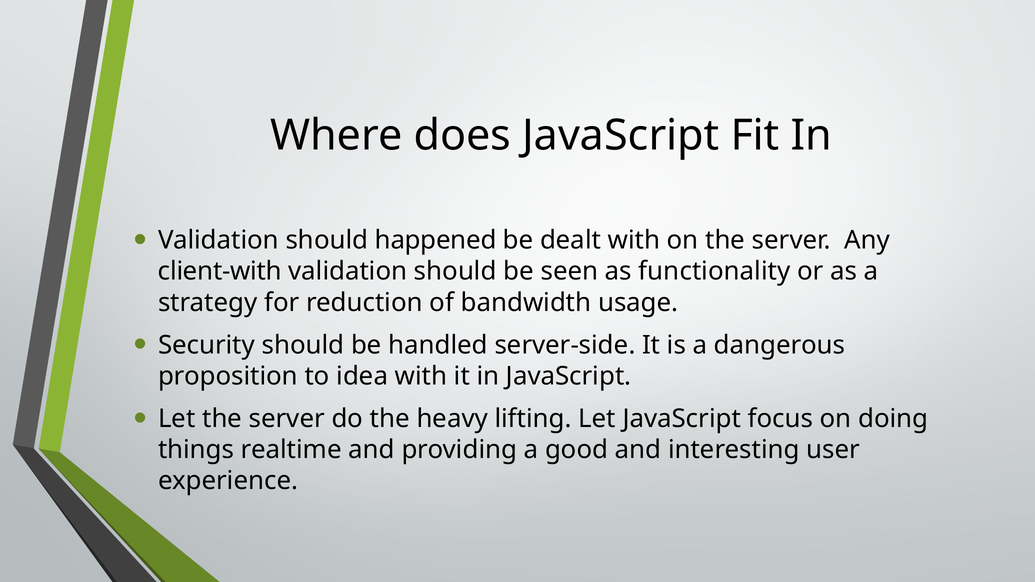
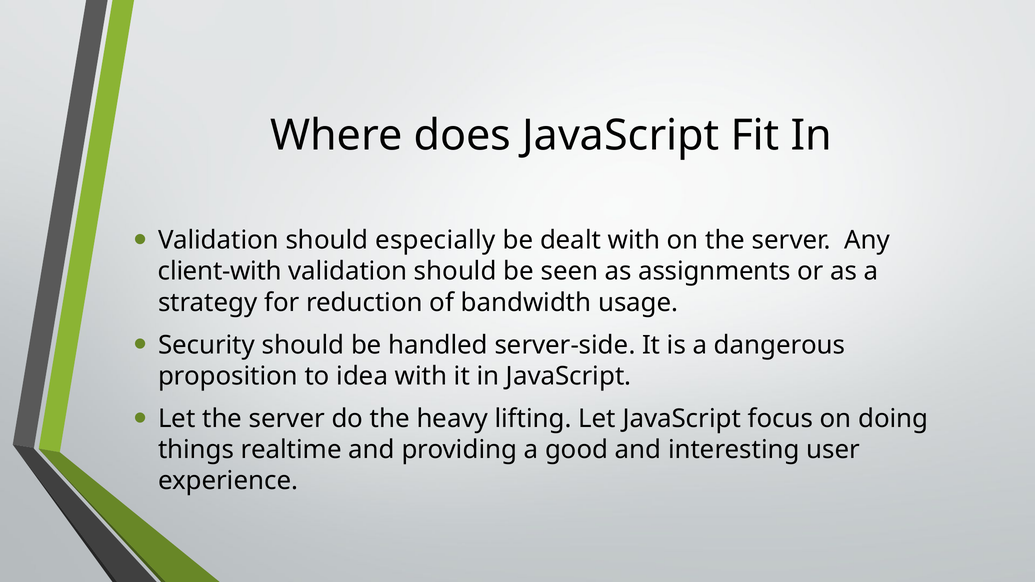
happened: happened -> especially
functionality: functionality -> assignments
